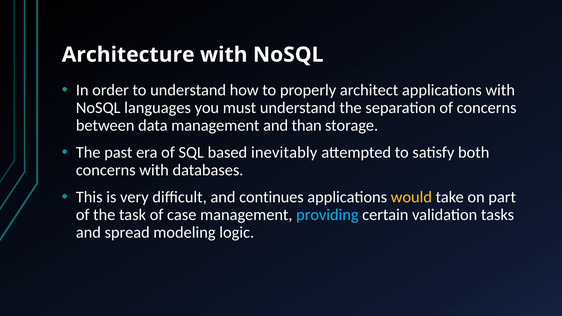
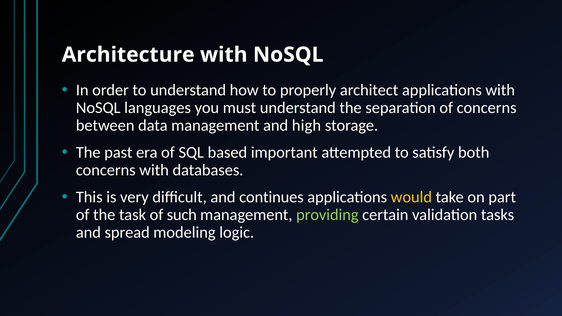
than: than -> high
inevitably: inevitably -> important
case: case -> such
providing colour: light blue -> light green
